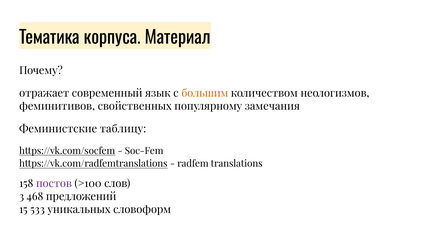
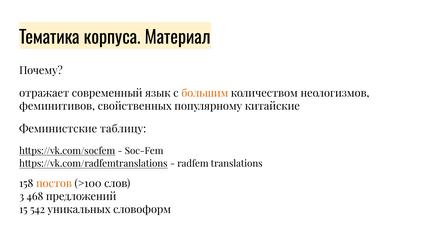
замечания: замечания -> китайские
постов colour: purple -> orange
533: 533 -> 542
